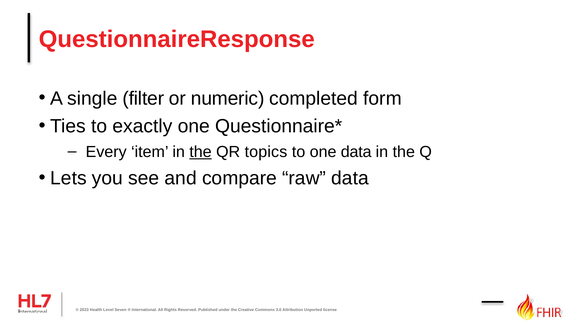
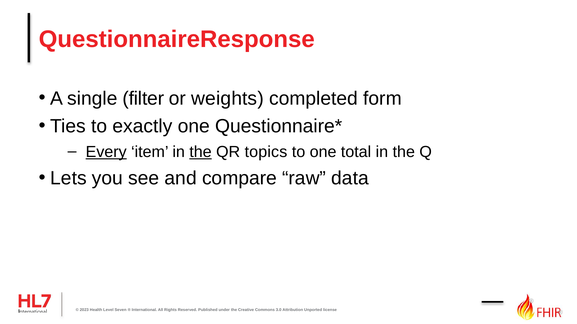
numeric: numeric -> weights
Every underline: none -> present
one data: data -> total
